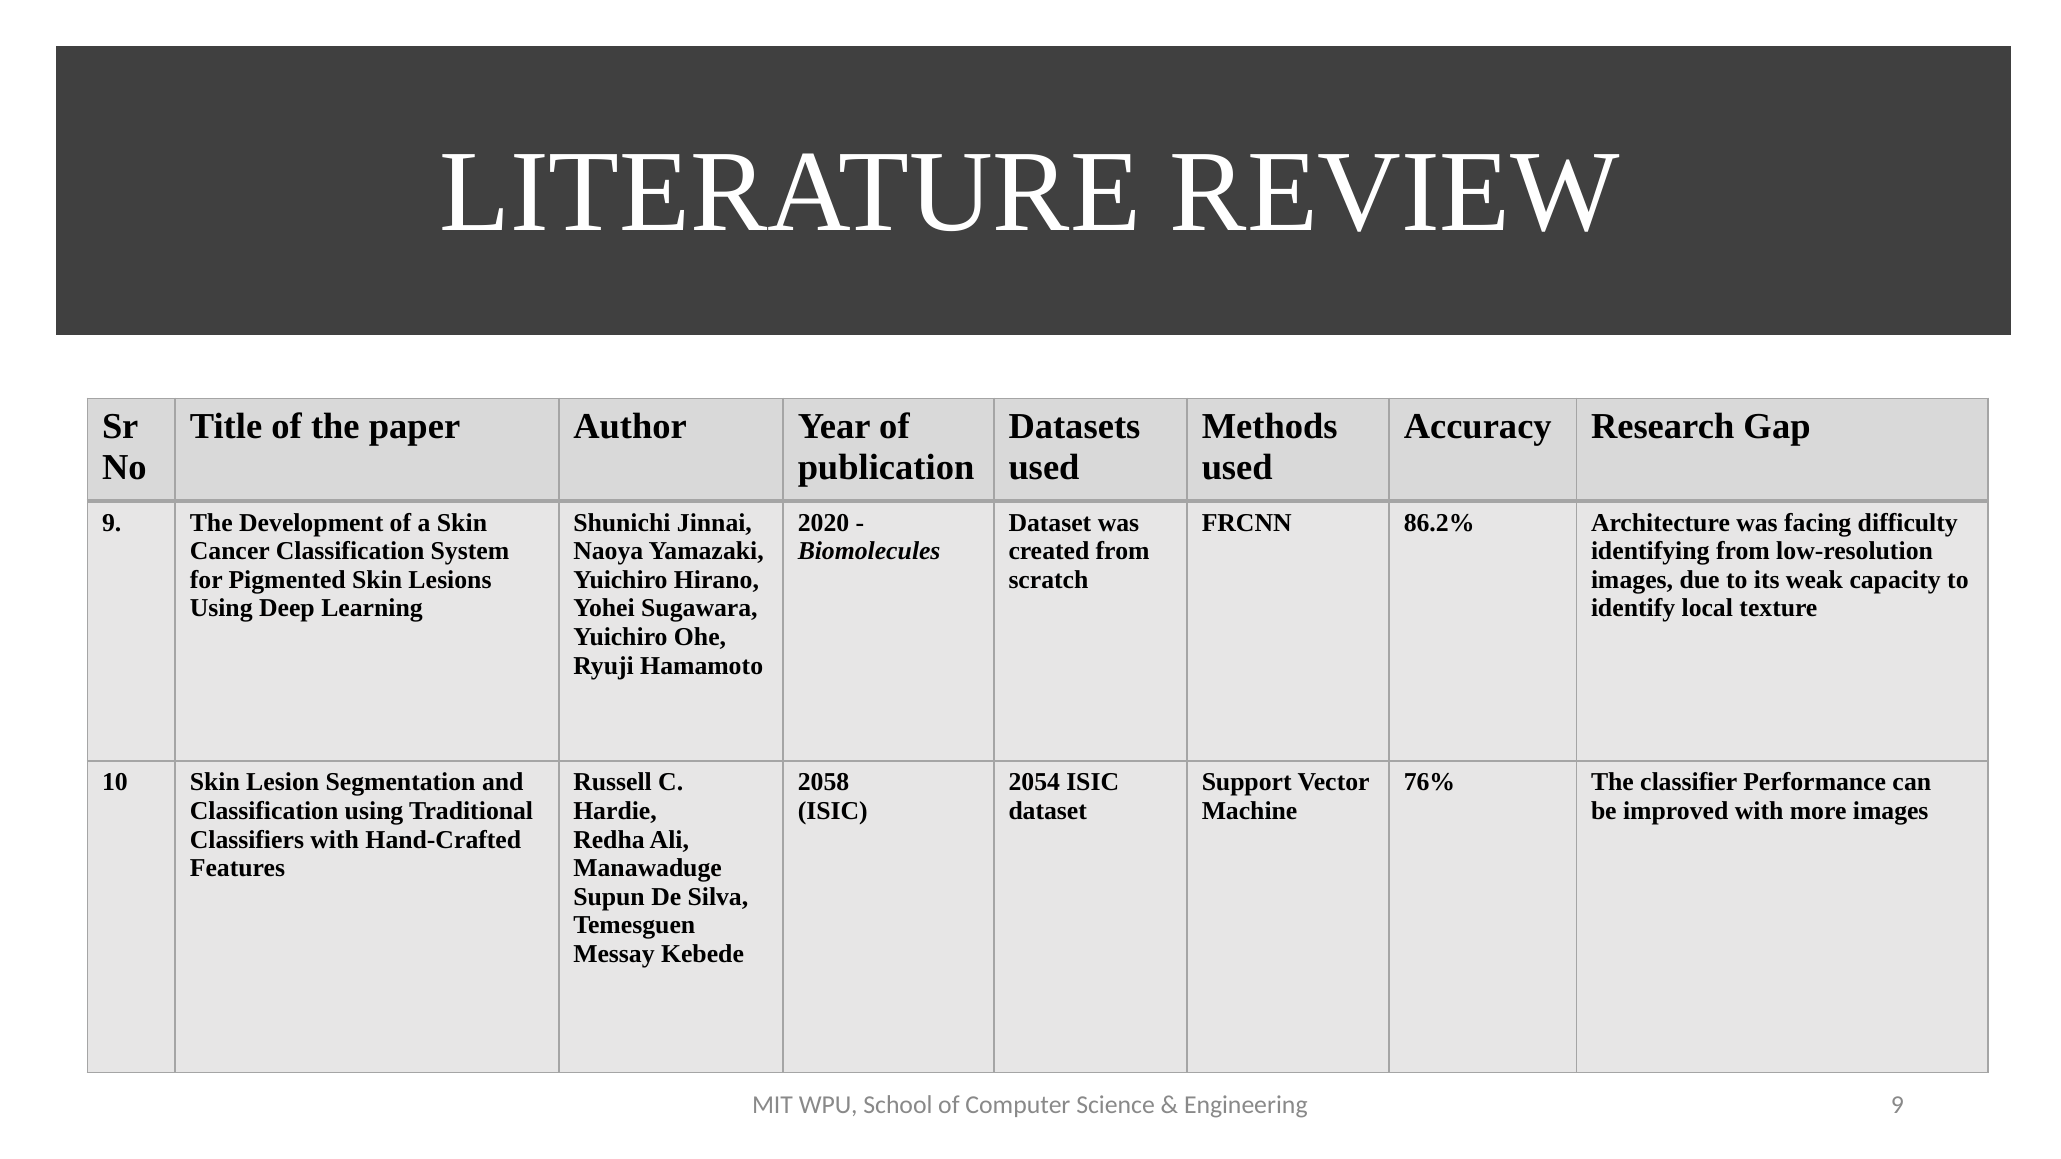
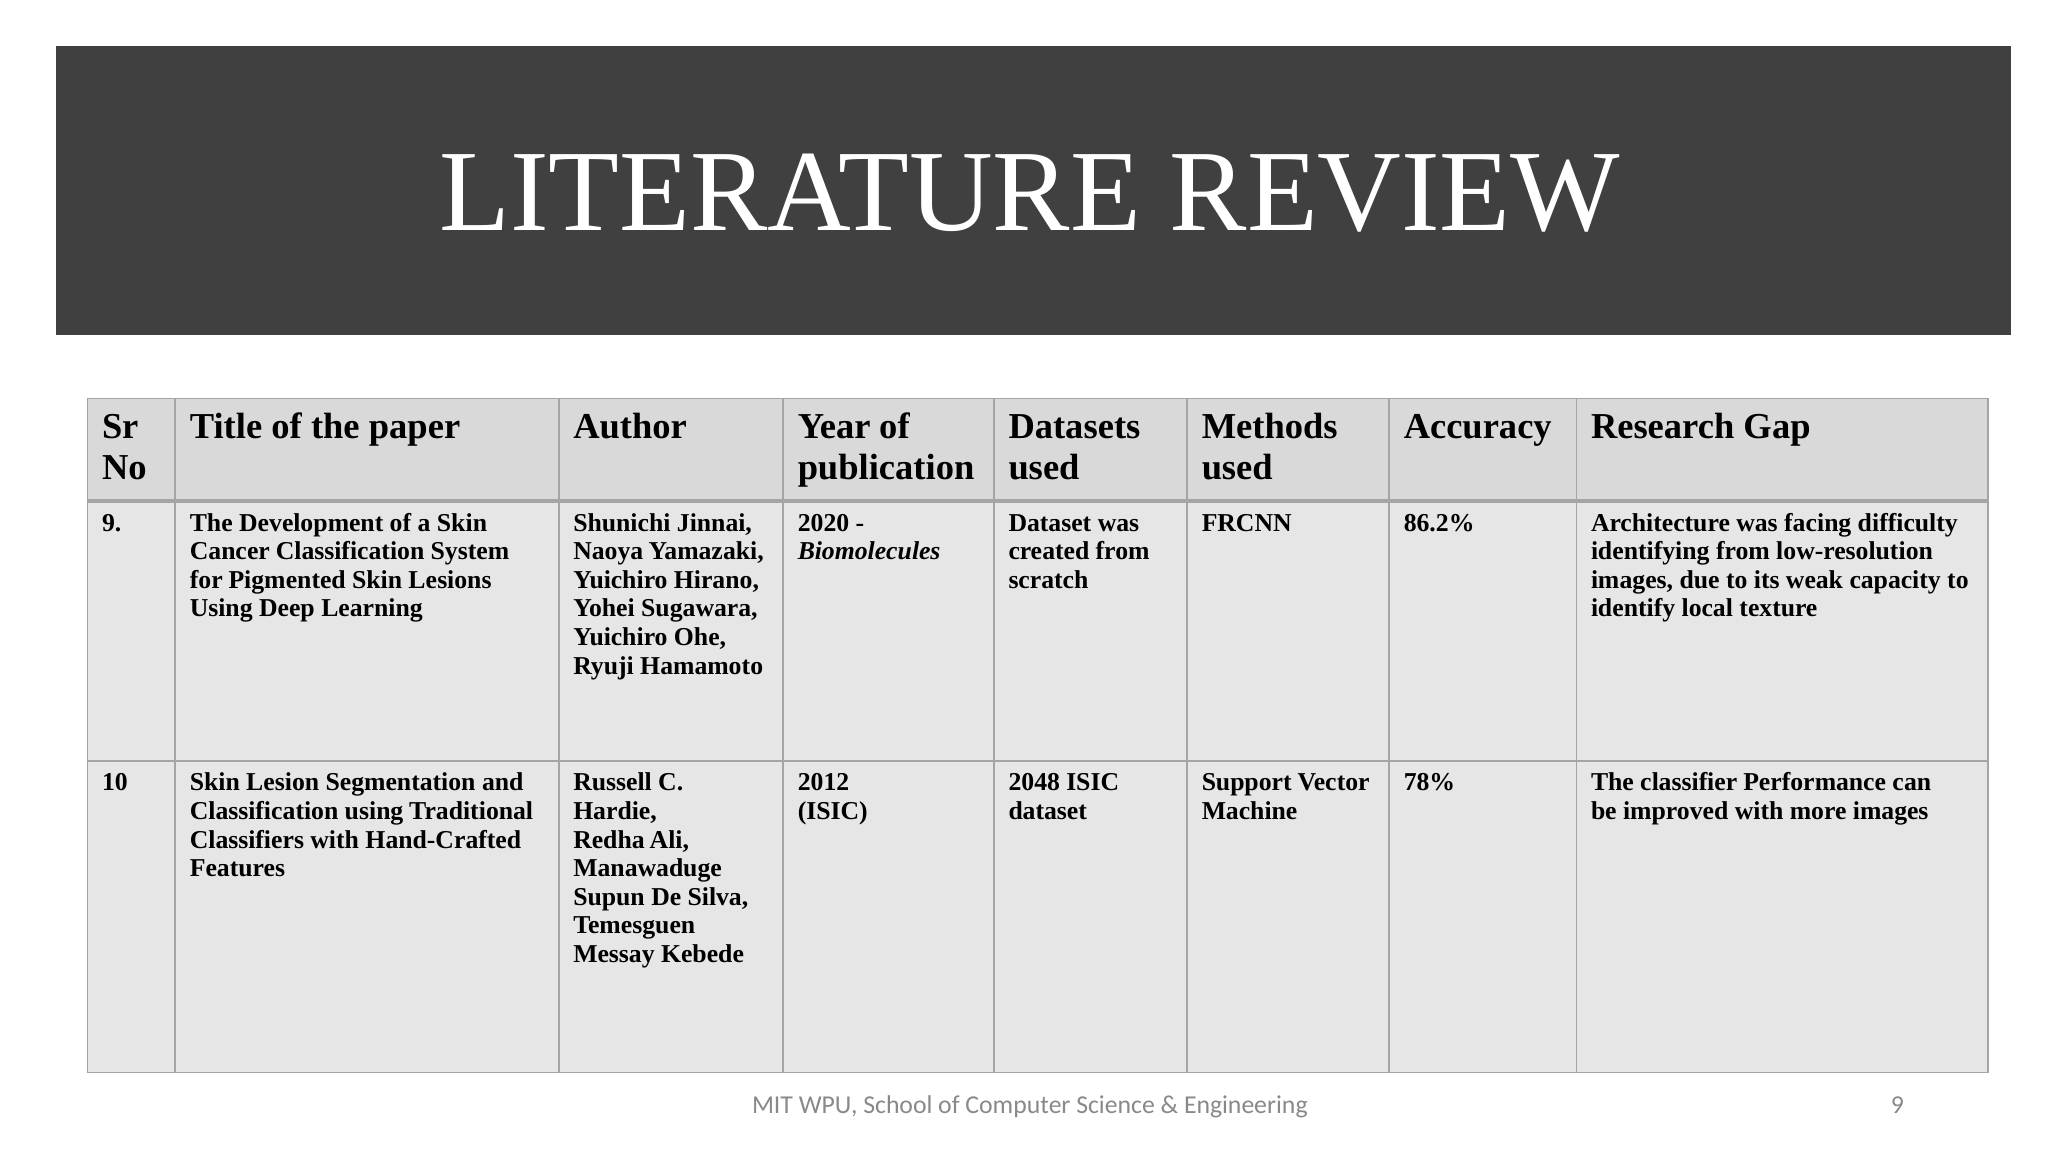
2058: 2058 -> 2012
2054: 2054 -> 2048
76%: 76% -> 78%
